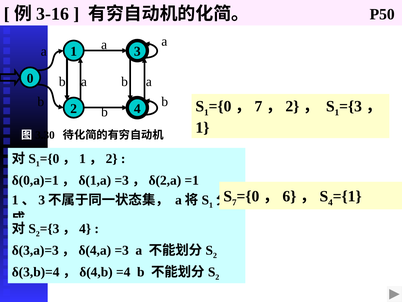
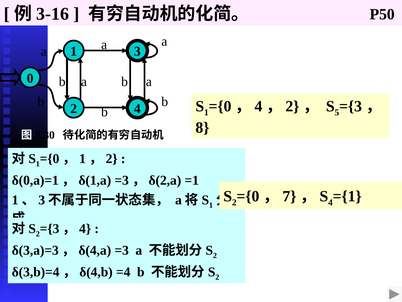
7 at (258, 106): 7 -> 4
1 at (337, 112): 1 -> 5
1 at (202, 128): 1 -> 8
7 at (234, 202): 7 -> 2
6: 6 -> 7
